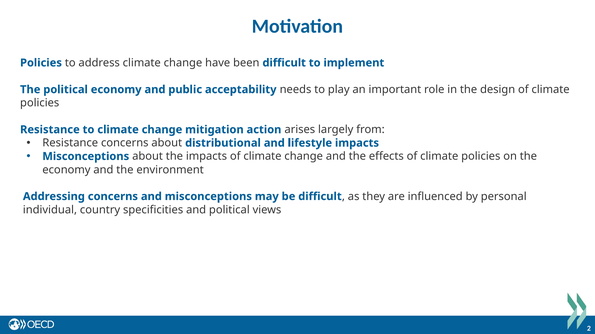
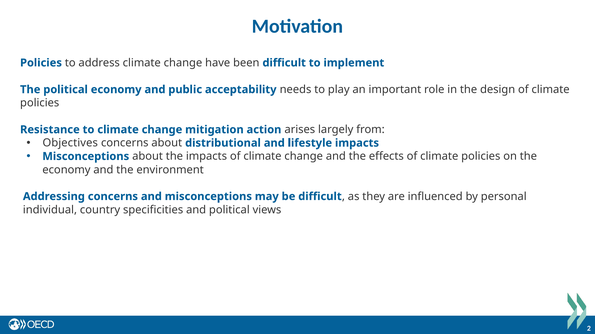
Resistance at (70, 143): Resistance -> Objectives
